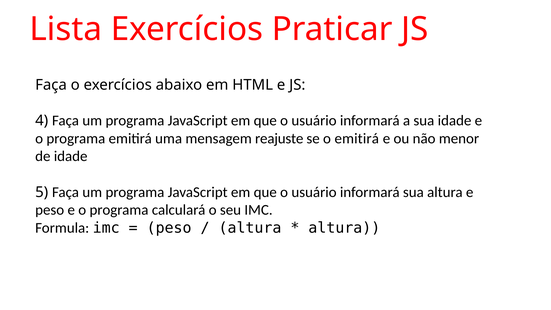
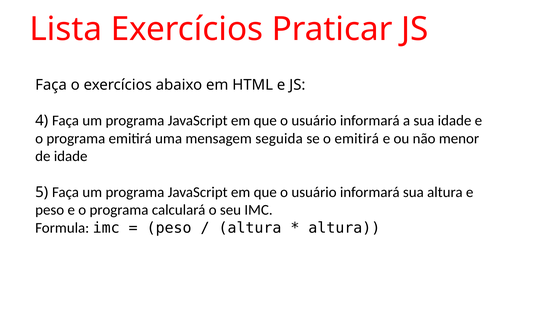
reajuste: reajuste -> seguida
